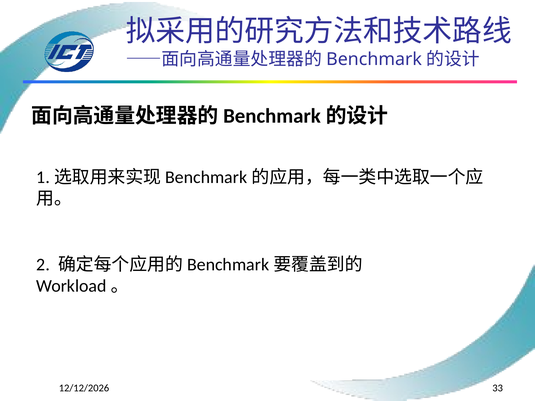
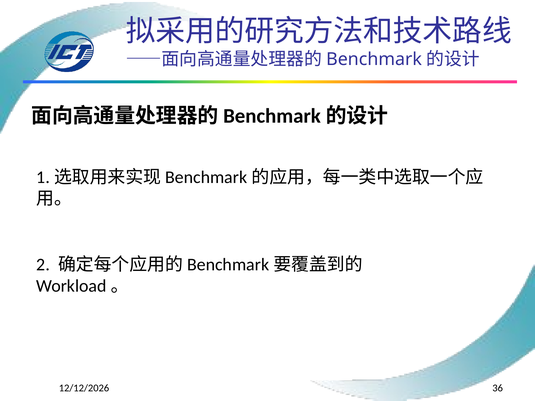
33: 33 -> 36
